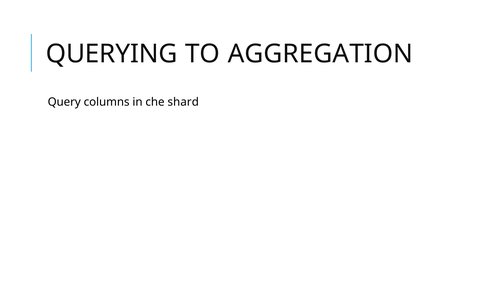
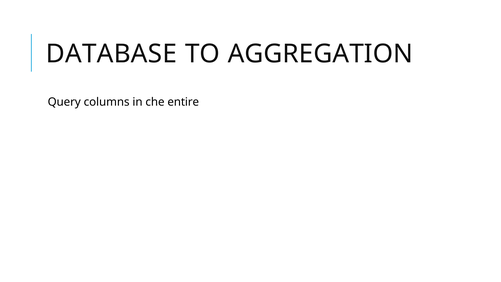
QUERYING: QUERYING -> DATABASE
shard: shard -> entire
